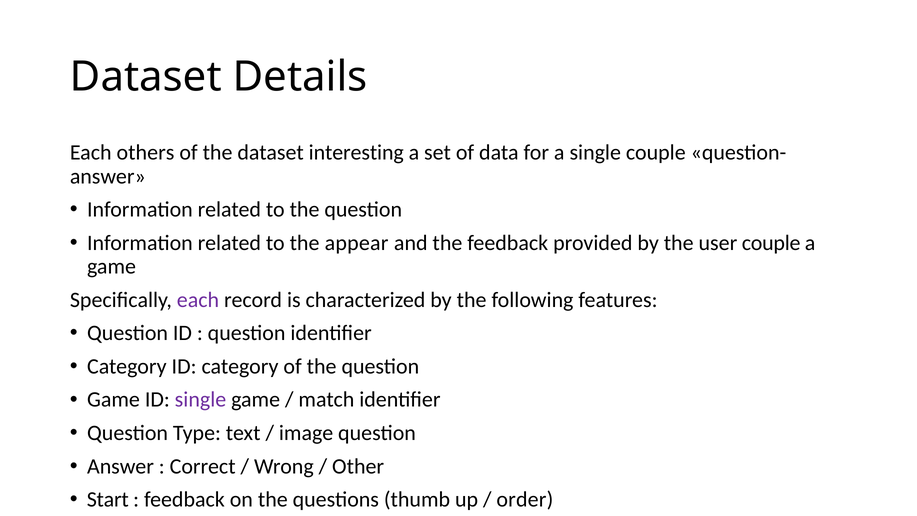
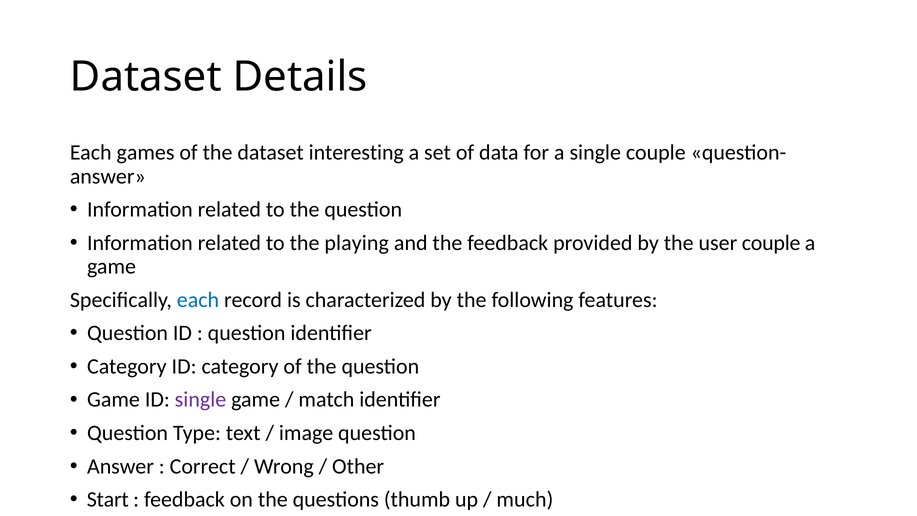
others: others -> games
appear: appear -> playing
each at (198, 300) colour: purple -> blue
order: order -> much
